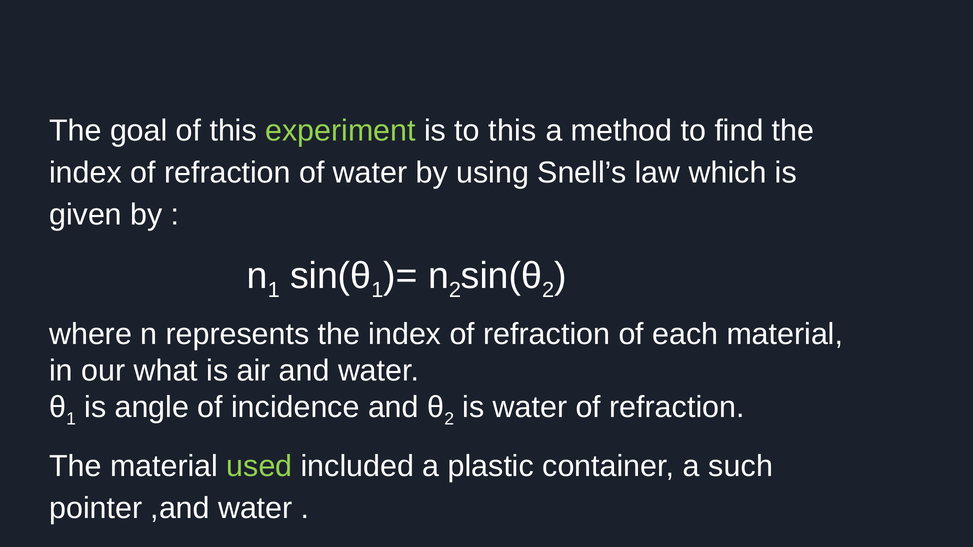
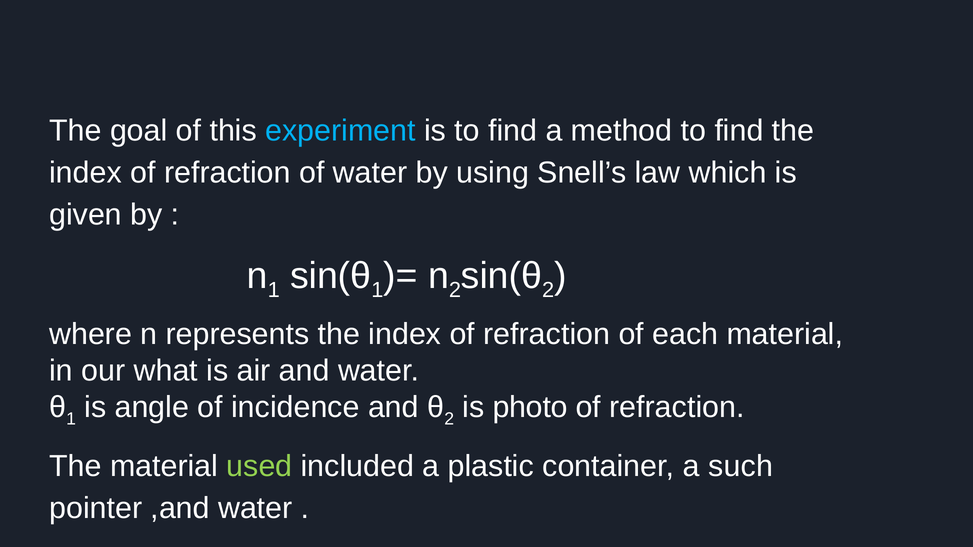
experiment colour: light green -> light blue
is to this: this -> find
is water: water -> photo
